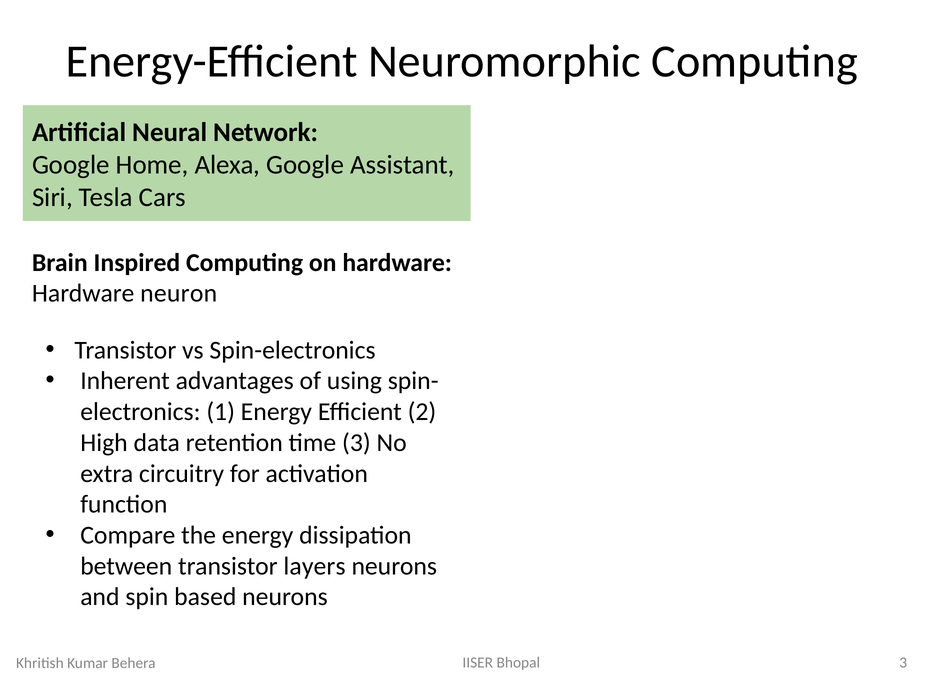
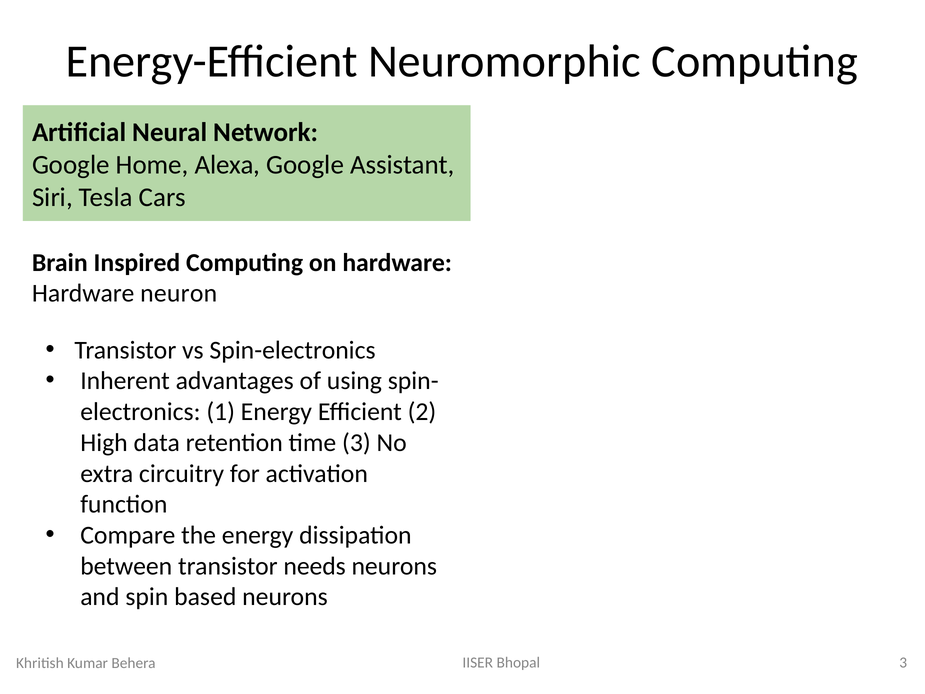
layers: layers -> needs
